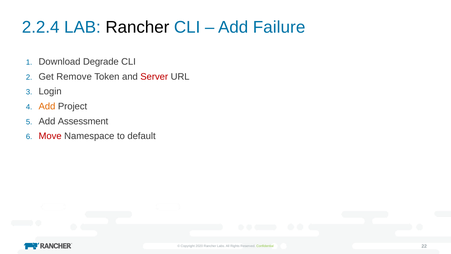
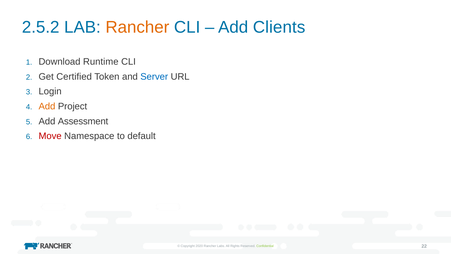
2.2.4: 2.2.4 -> 2.5.2
Rancher at (137, 27) colour: black -> orange
Failure: Failure -> Clients
Degrade: Degrade -> Runtime
Remove: Remove -> Certified
Server colour: red -> blue
